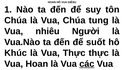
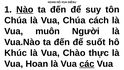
Nào underline: none -> present
tung: tung -> cách
nhiêu: nhiêu -> muôn
Vua Thực: Thực -> Chào
